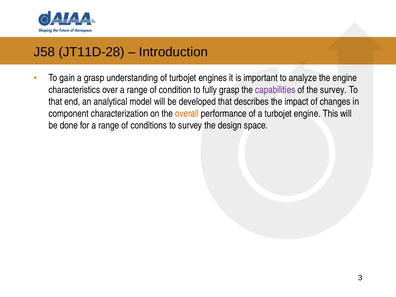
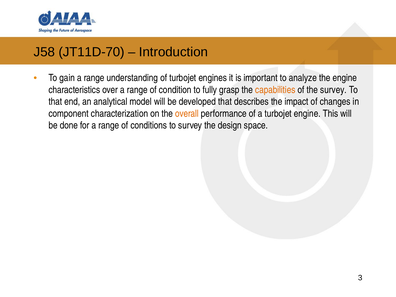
JT11D-28: JT11D-28 -> JT11D-70
gain a grasp: grasp -> range
capabilities colour: purple -> orange
